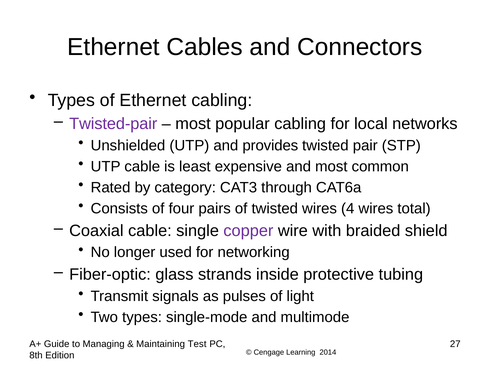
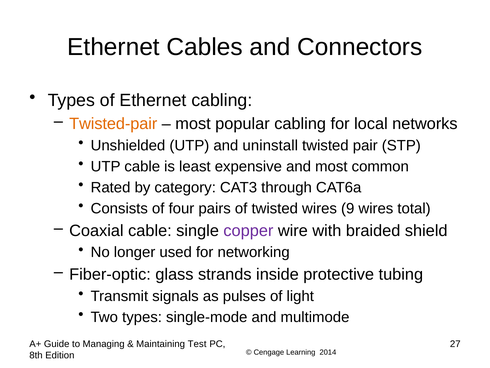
Twisted-pair colour: purple -> orange
provides: provides -> uninstall
4: 4 -> 9
